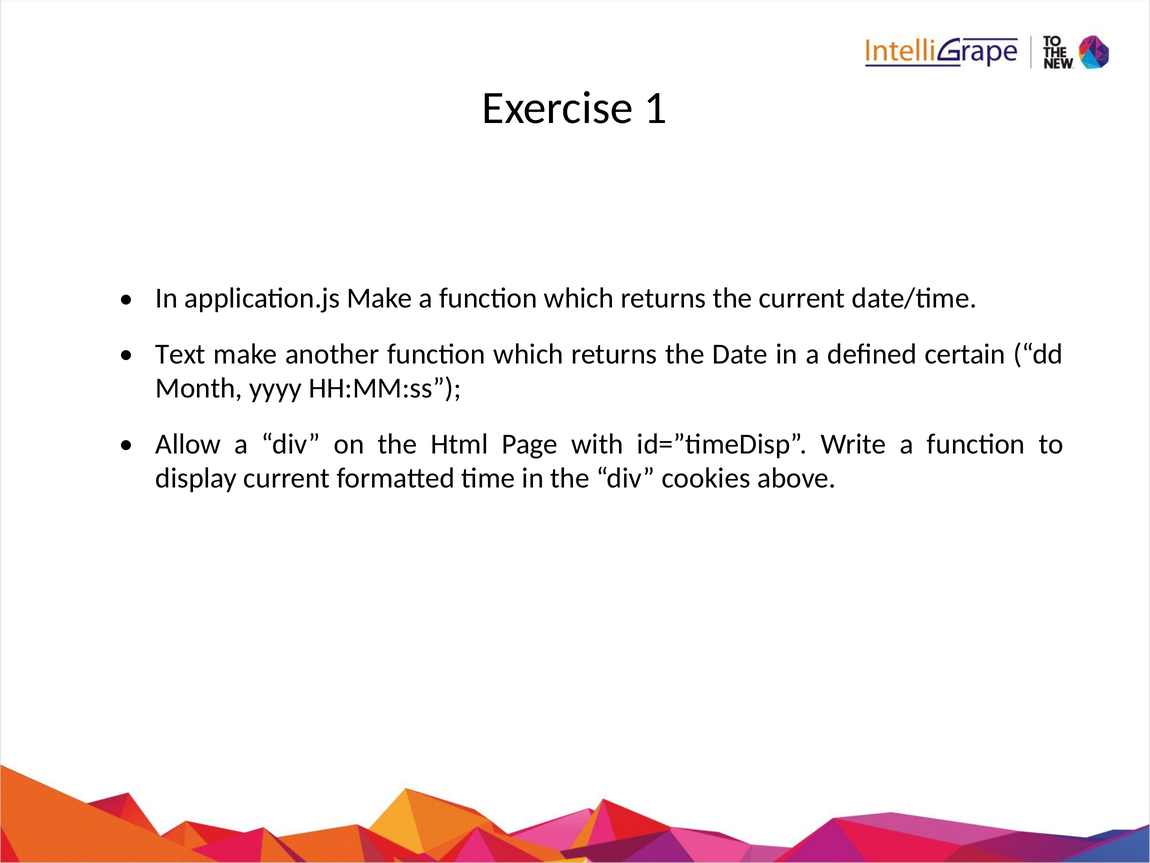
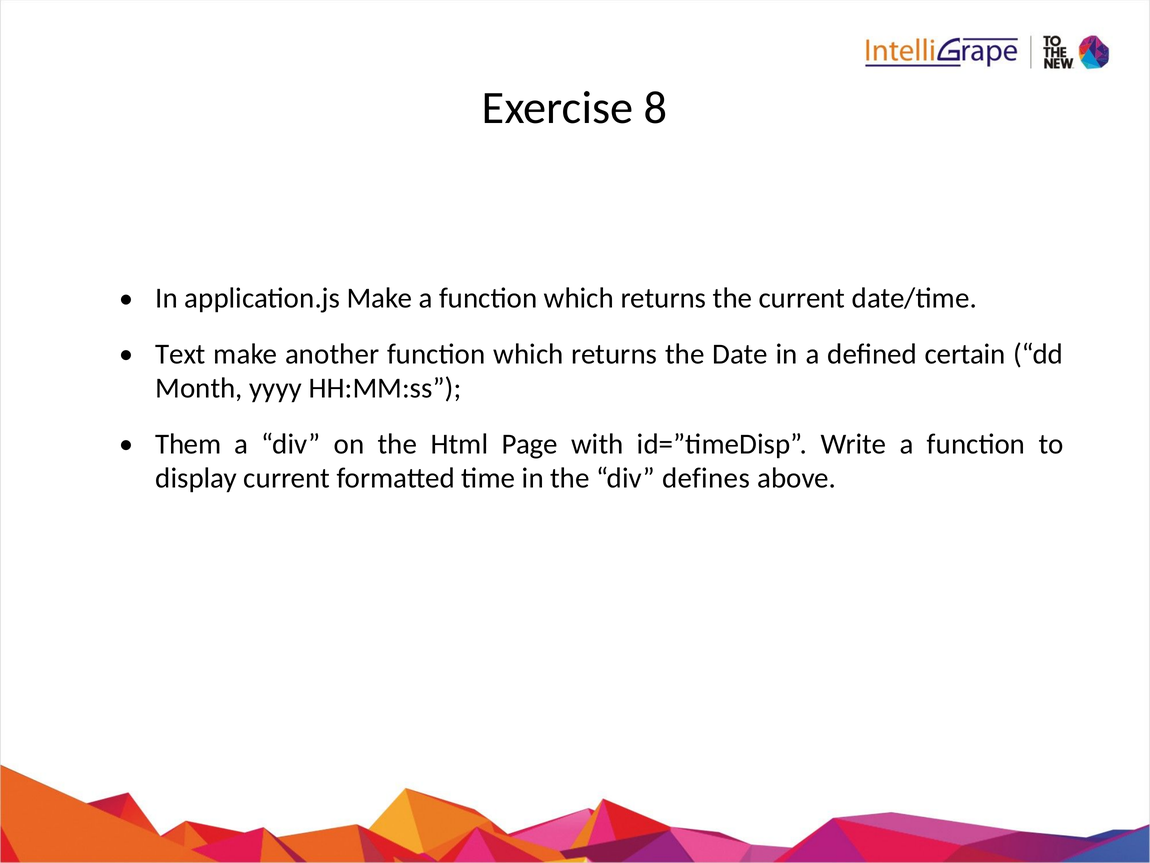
1: 1 -> 8
Allow: Allow -> Them
cookies: cookies -> defines
